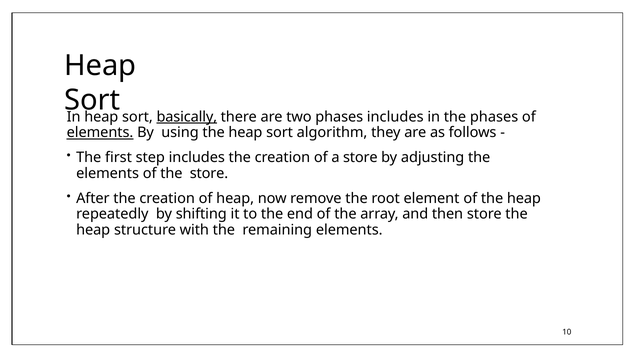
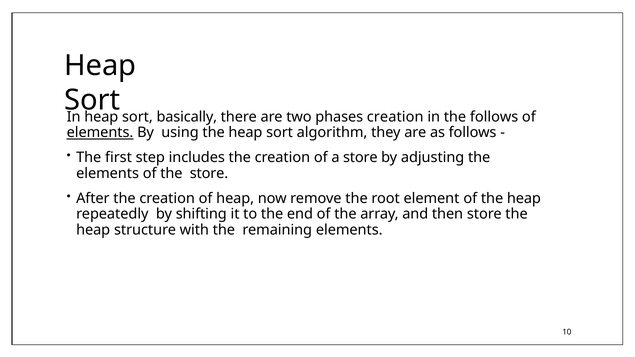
basically underline: present -> none
phases includes: includes -> creation
the phases: phases -> follows
